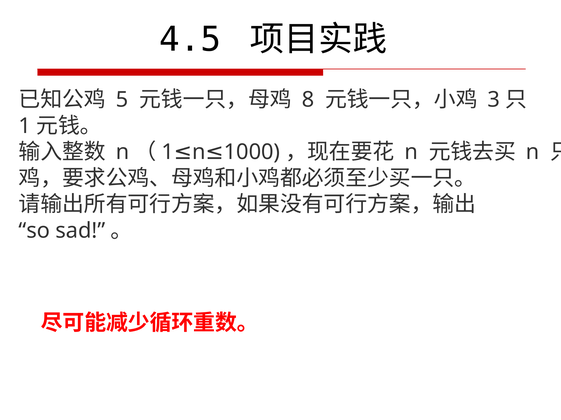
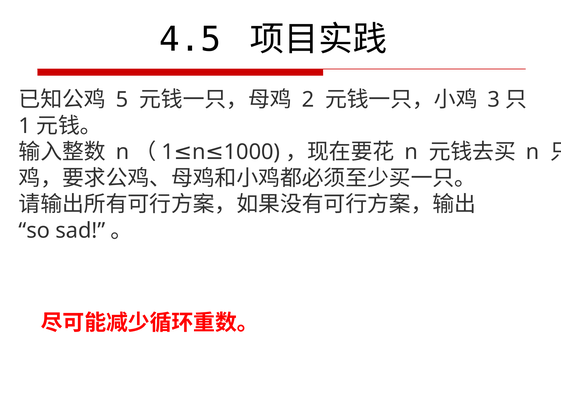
8: 8 -> 2
